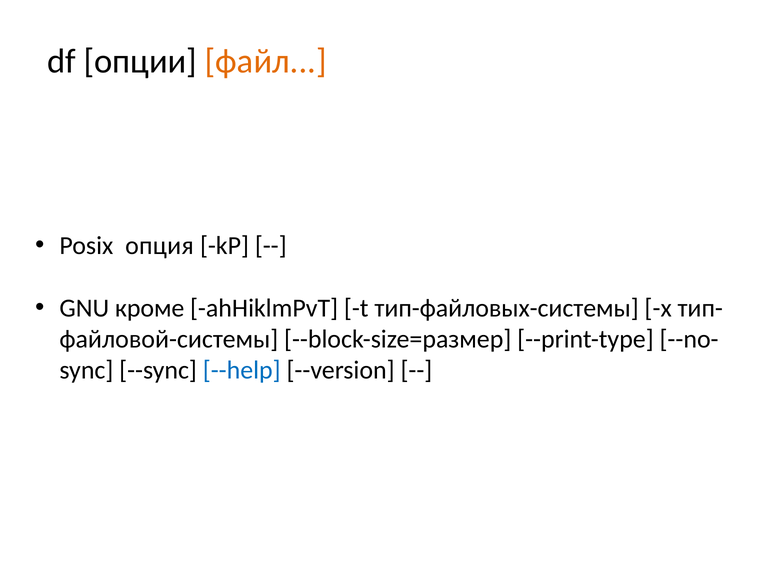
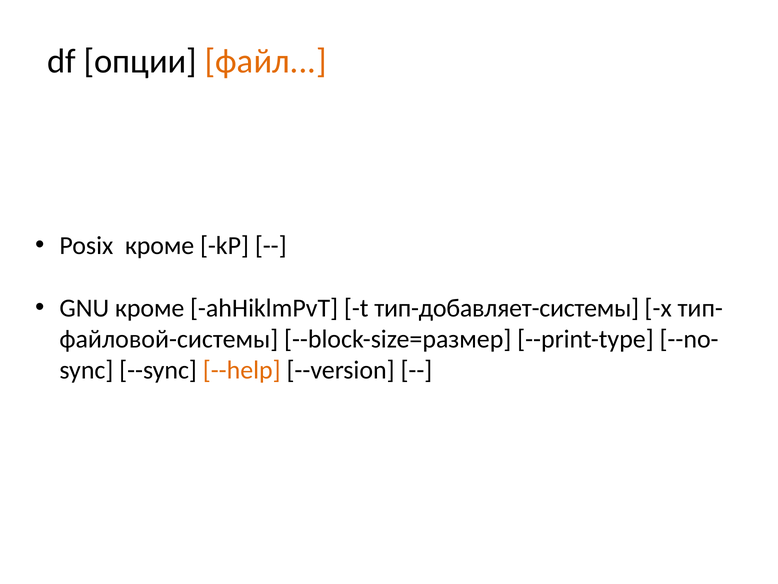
Posix опция: опция -> кроме
тип-файловых-системы: тип-файловых-системы -> тип-добавляет-системы
--help colour: blue -> orange
